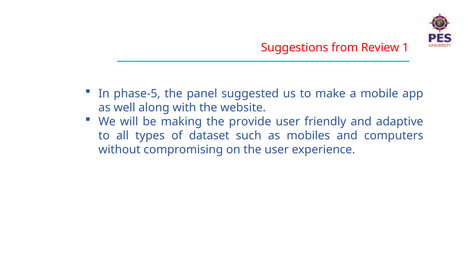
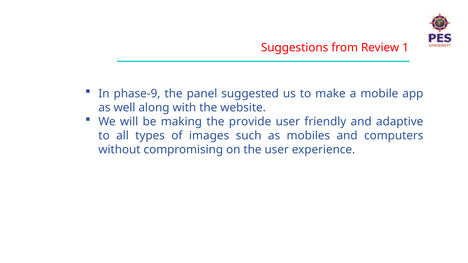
phase-5: phase-5 -> phase-9
dataset: dataset -> images
